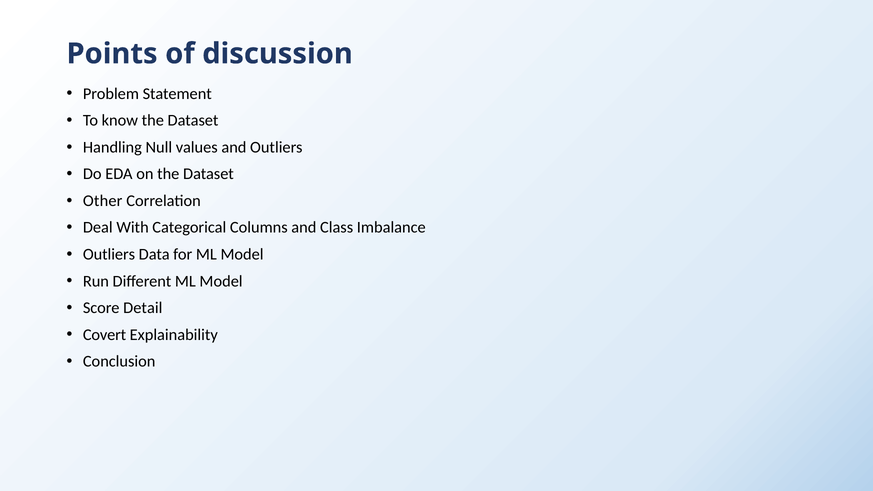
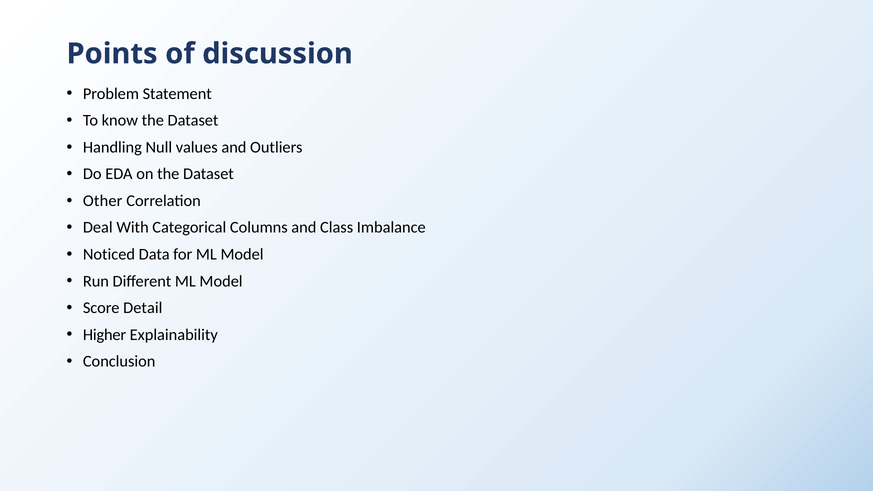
Outliers at (109, 254): Outliers -> Noticed
Covert: Covert -> Higher
